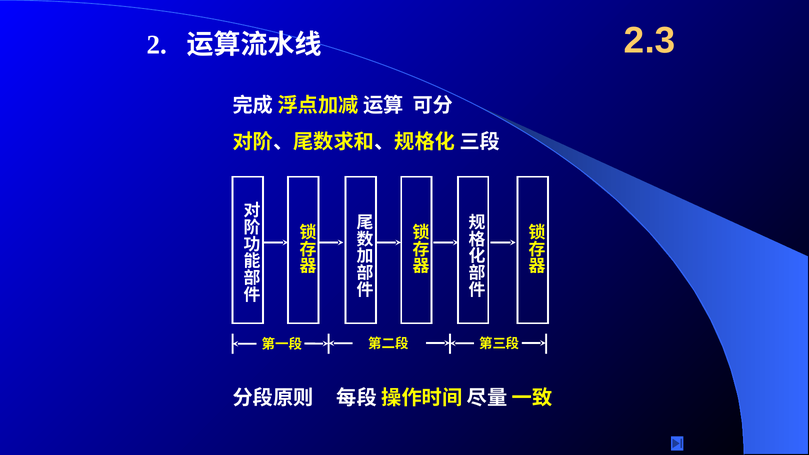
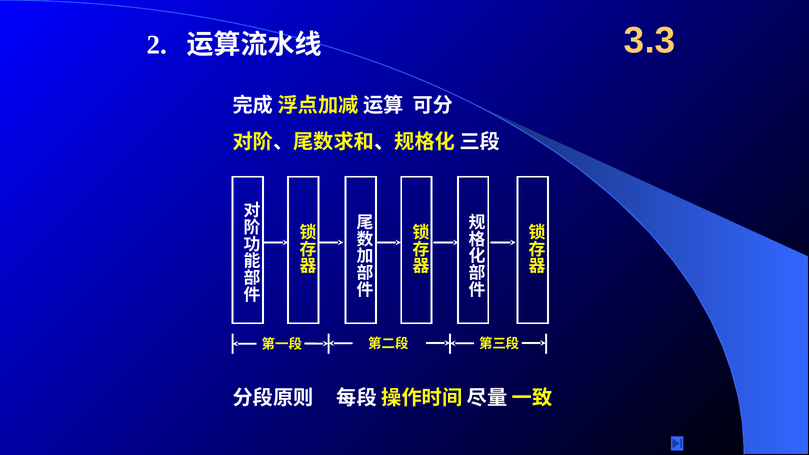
2.3: 2.3 -> 3.3
